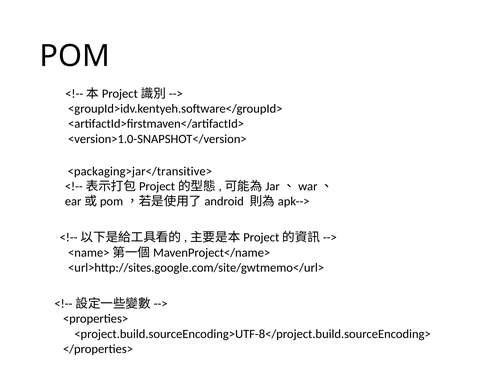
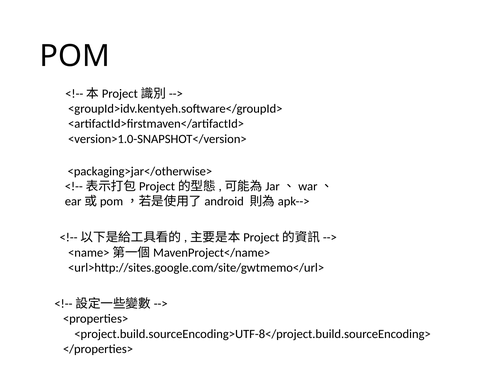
<packaging>jar</transitive>: <packaging>jar</transitive> -> <packaging>jar</otherwise>
